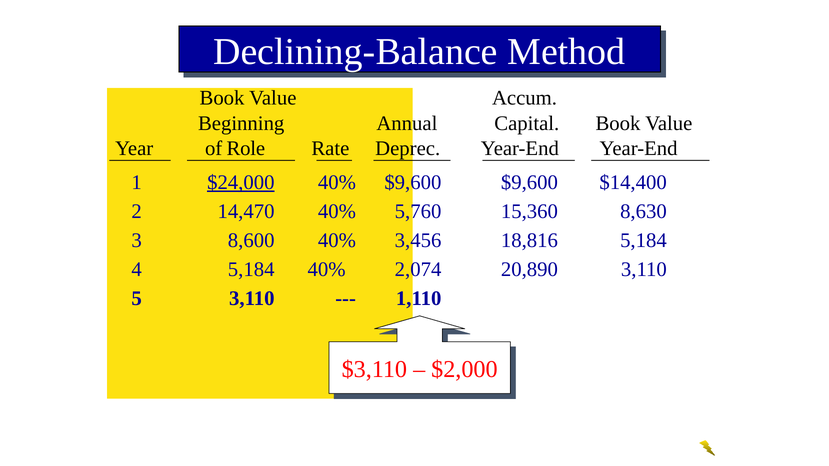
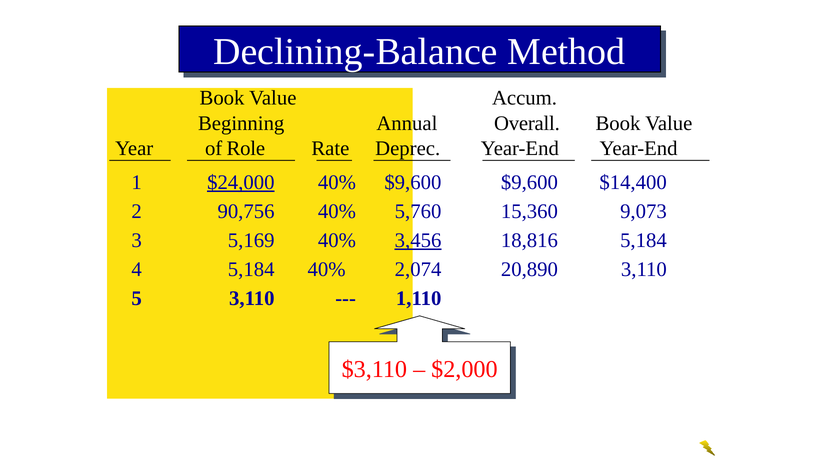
Capital: Capital -> Overall
14,470: 14,470 -> 90,756
8,630: 8,630 -> 9,073
8,600: 8,600 -> 5,169
3,456 underline: none -> present
